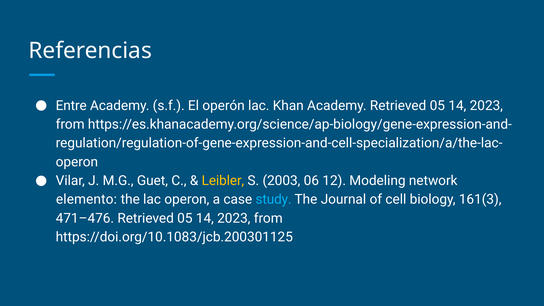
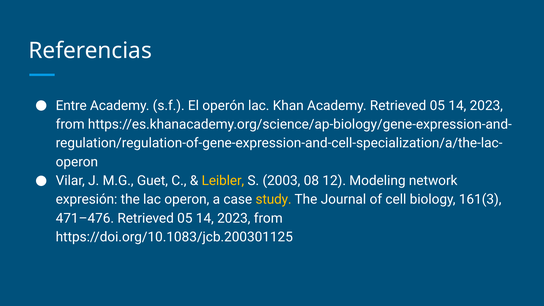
06: 06 -> 08
elemento: elemento -> expresión
study colour: light blue -> yellow
